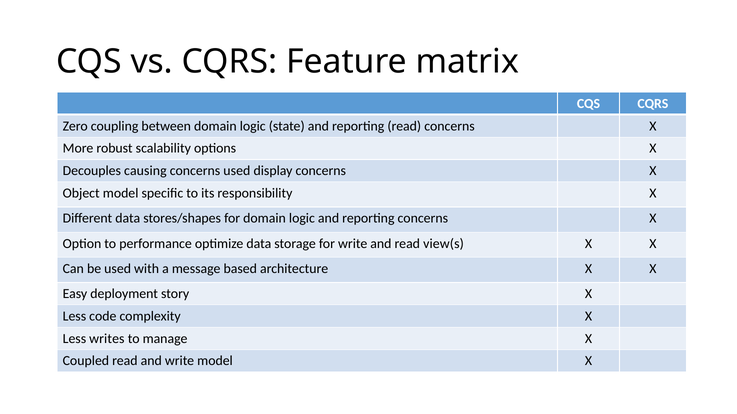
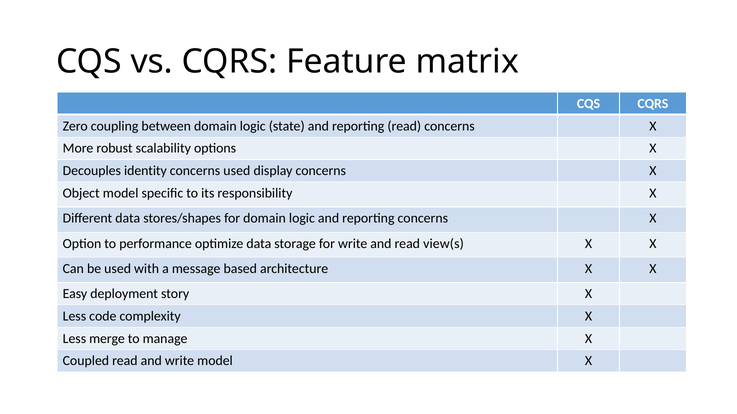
causing: causing -> identity
writes: writes -> merge
